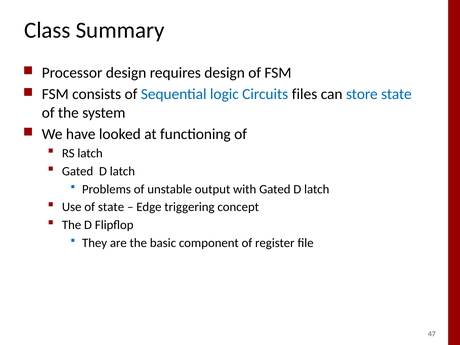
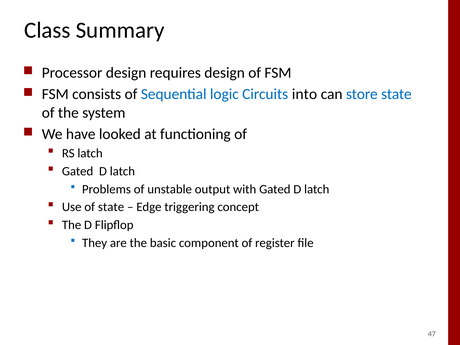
files: files -> into
